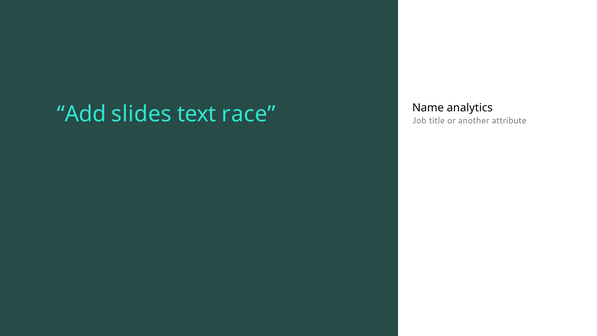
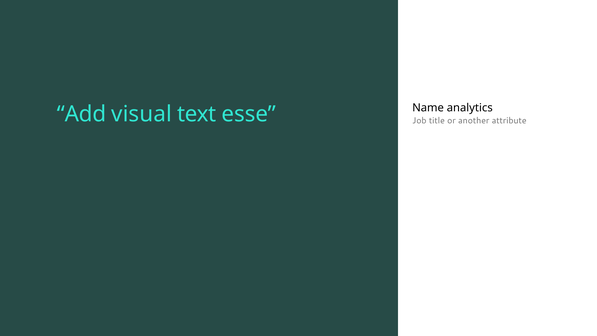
slides: slides -> visual
race: race -> esse
